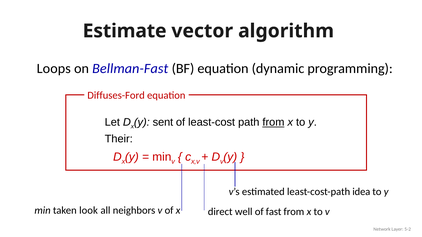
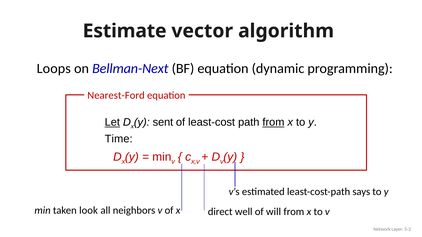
Bellman-Fast: Bellman-Fast -> Bellman-Next
Diffuses-Ford: Diffuses-Ford -> Nearest-Ford
Let underline: none -> present
Their: Their -> Time
idea: idea -> says
fast: fast -> will
